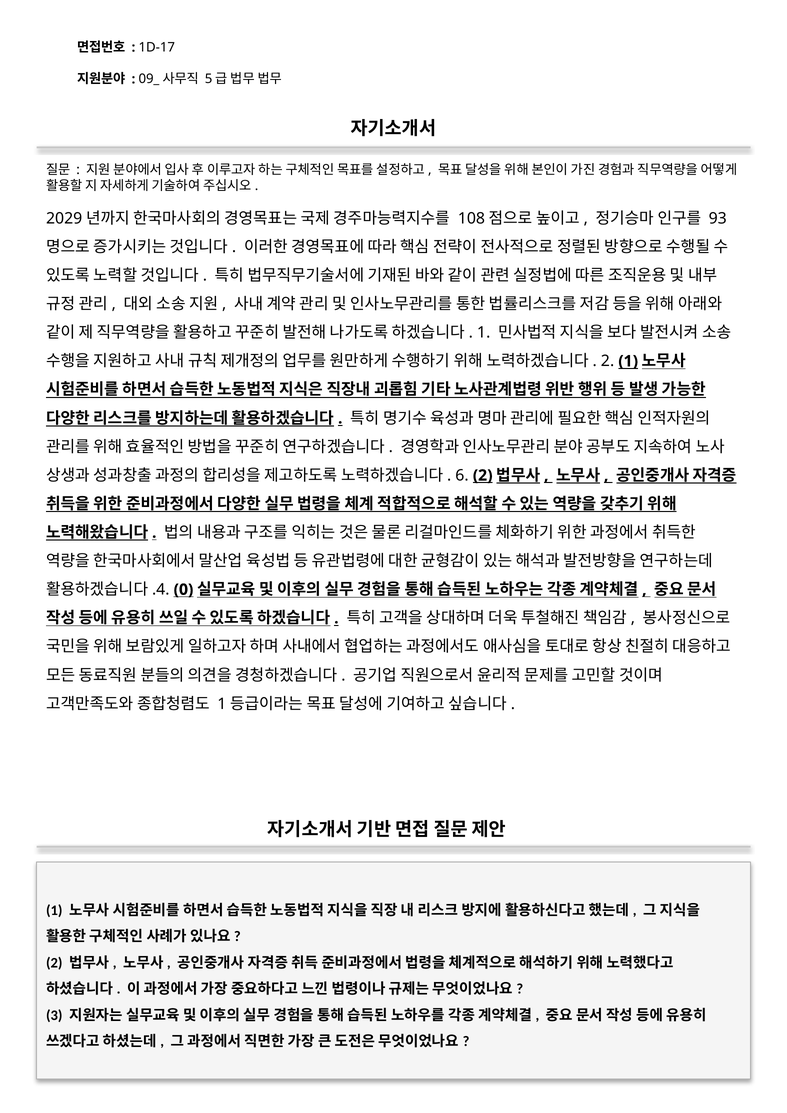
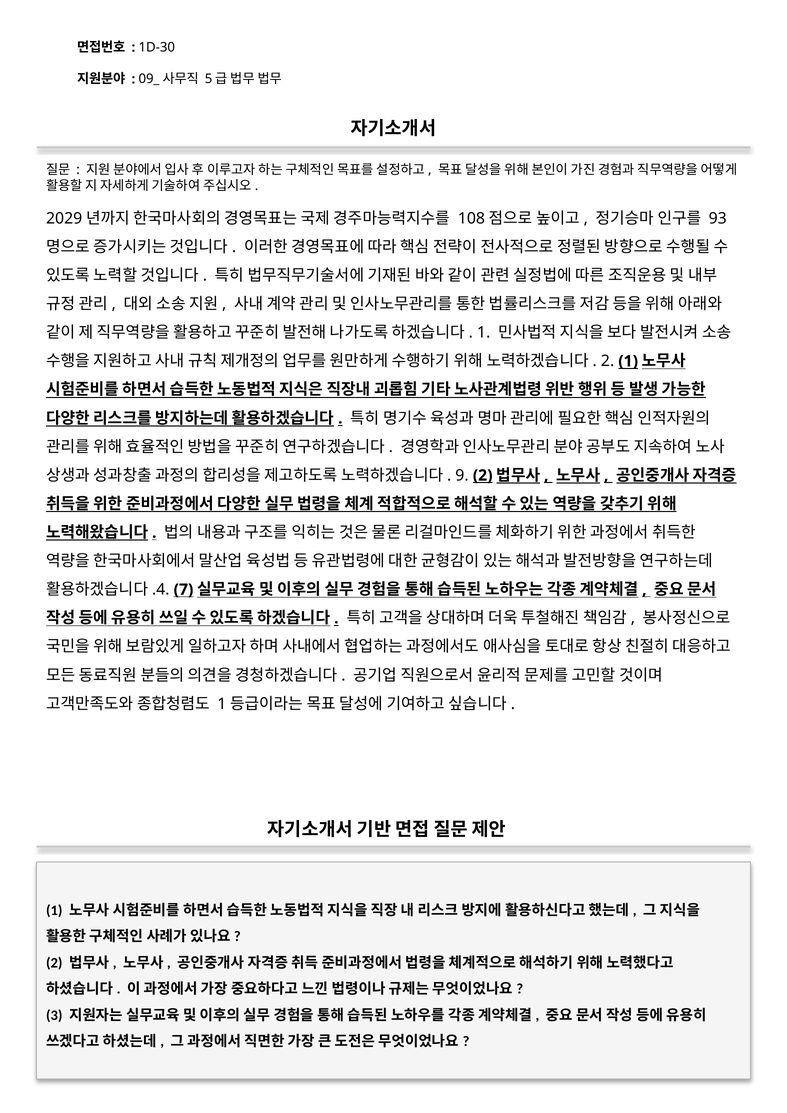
1D-17: 1D-17 -> 1D-30
6: 6 -> 9
0: 0 -> 7
